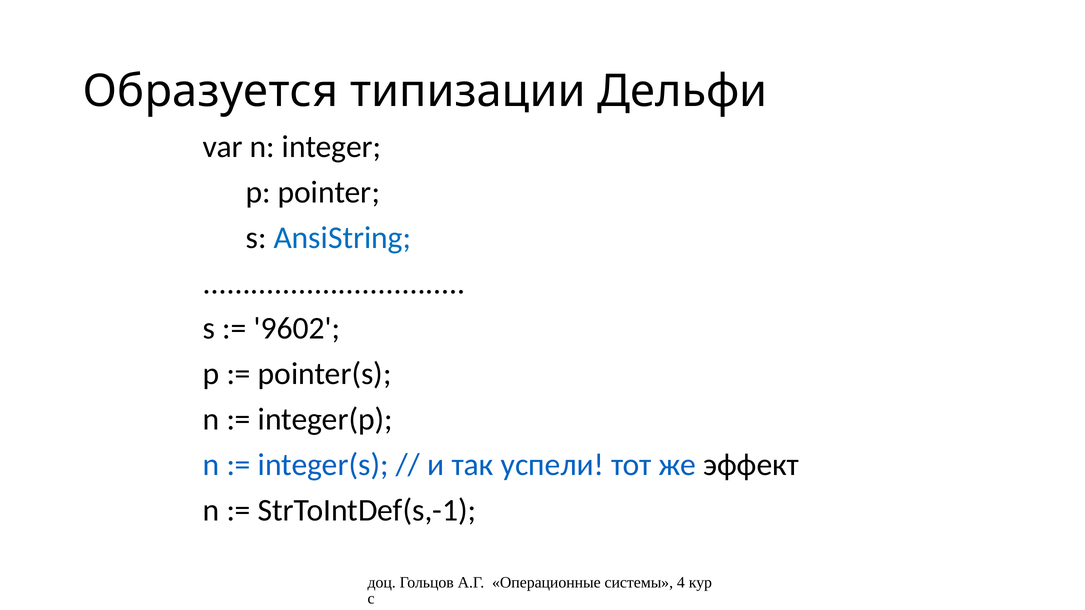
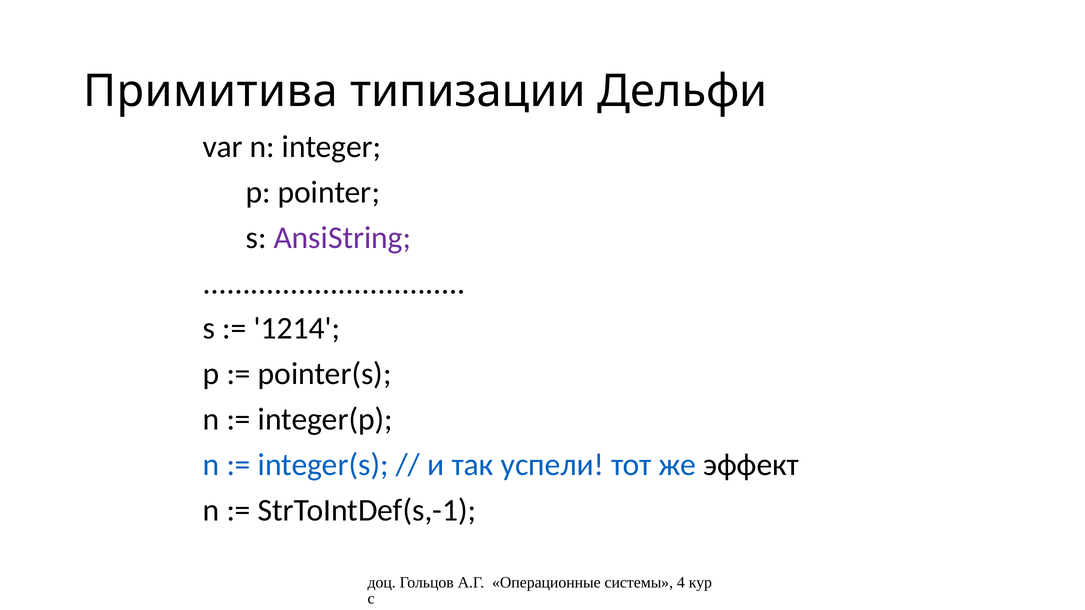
Образуется: Образуется -> Примитива
AnsiString colour: blue -> purple
9602: 9602 -> 1214
